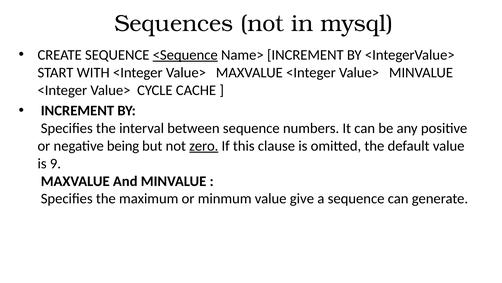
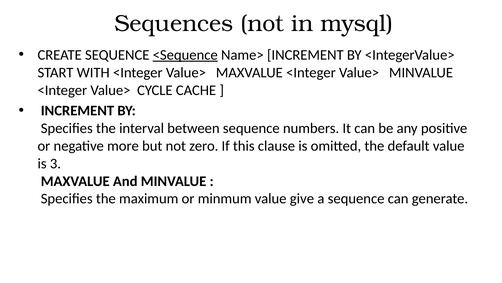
being: being -> more
zero underline: present -> none
9: 9 -> 3
